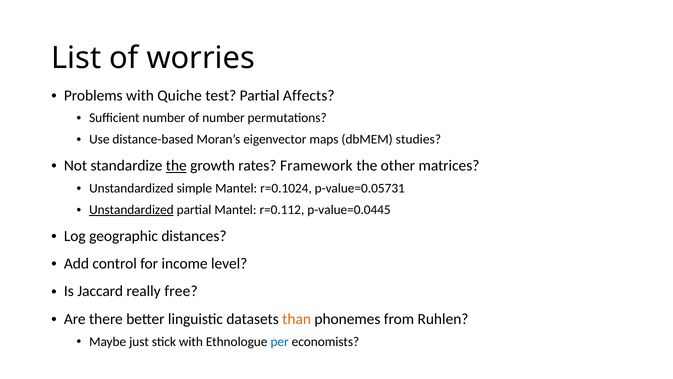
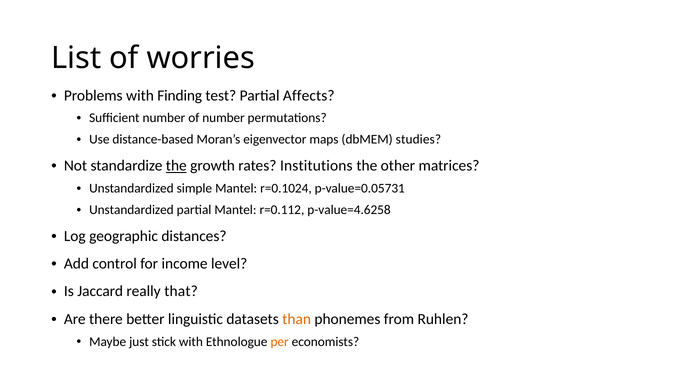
Quiche: Quiche -> Finding
Framework: Framework -> Institutions
Unstandardized at (131, 209) underline: present -> none
p-value=0.0445: p-value=0.0445 -> p-value=4.6258
free: free -> that
per colour: blue -> orange
